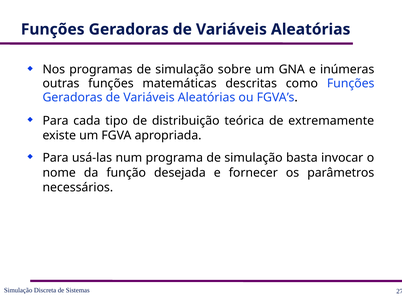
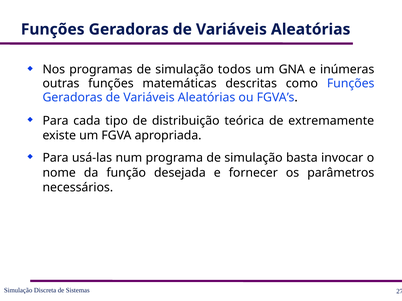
sobre: sobre -> todos
